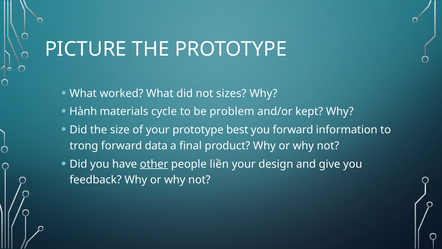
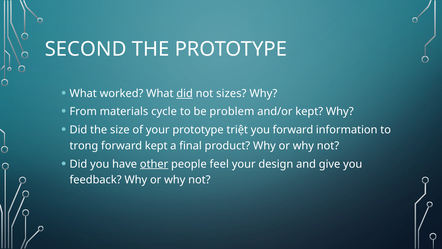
PICTURE: PICTURE -> SECOND
did at (185, 93) underline: none -> present
Hành: Hành -> From
best: best -> triệt
forward data: data -> kept
liền: liền -> feel
